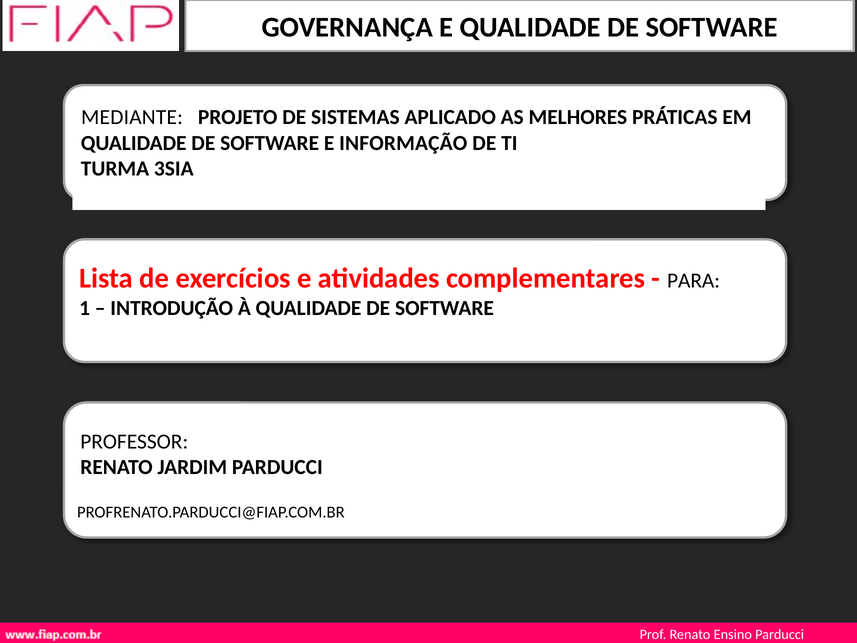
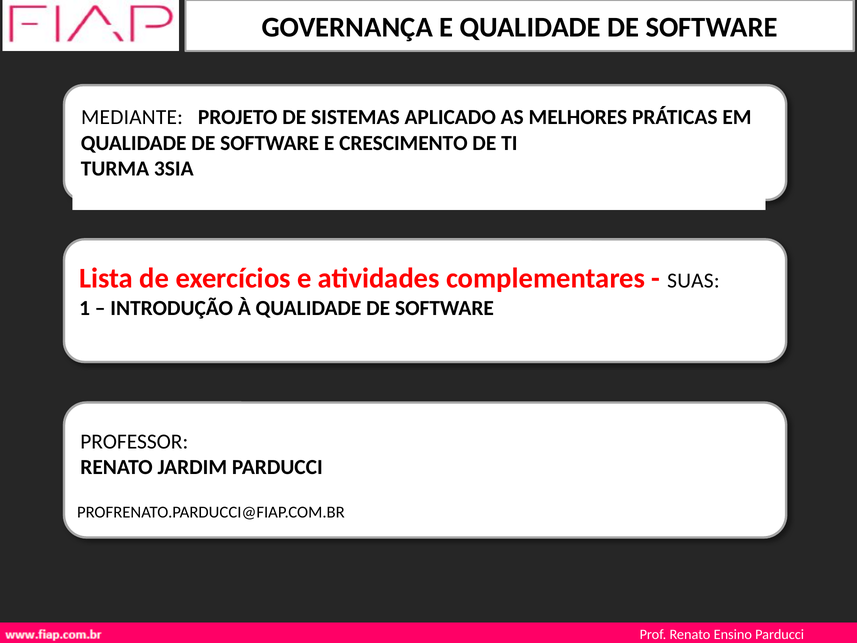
INFORMAÇÃO: INFORMAÇÃO -> CRESCIMENTO
PARA: PARA -> SUAS
